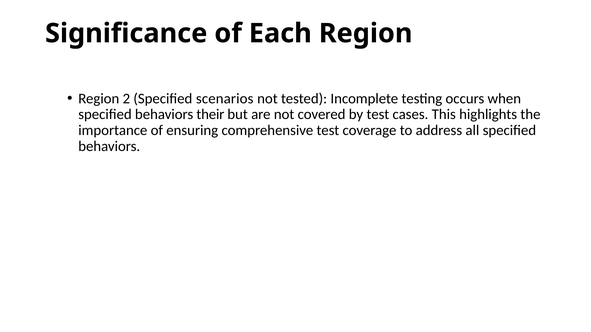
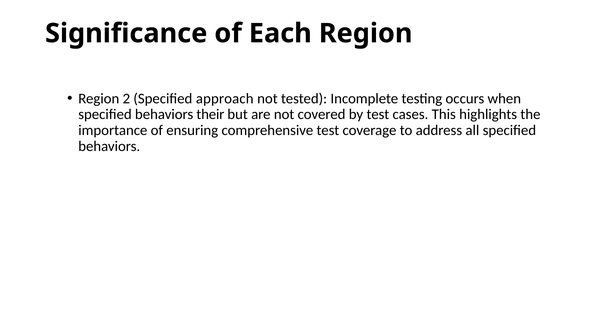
scenarios: scenarios -> approach
